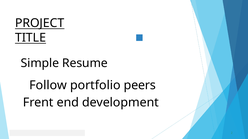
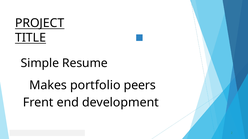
Follow: Follow -> Makes
